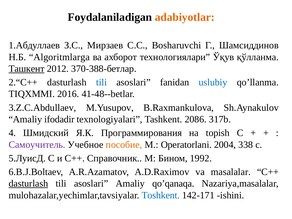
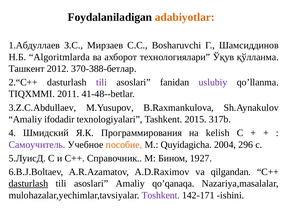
Algoritmlarga: Algoritmlarga -> Algoritmlarda
Ташкент underline: present -> none
tili at (102, 82) colour: blue -> purple
uslubiy colour: blue -> purple
2016: 2016 -> 2011
2086: 2086 -> 2015
topish: topish -> kelish
Operatorlani: Operatorlani -> Quyidagicha
338: 338 -> 296
1992: 1992 -> 1927
masalalar: masalalar -> qilgandan
Toshkent colour: blue -> purple
